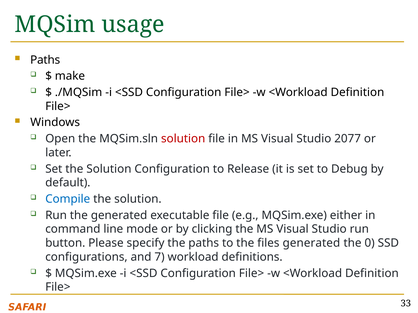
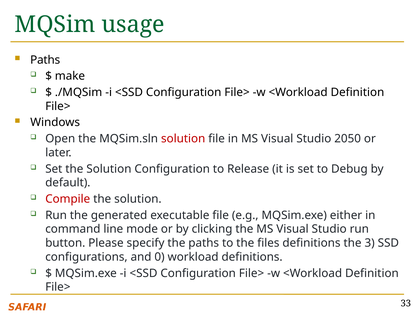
2077: 2077 -> 2050
Compile colour: blue -> red
files generated: generated -> definitions
0: 0 -> 3
7: 7 -> 0
